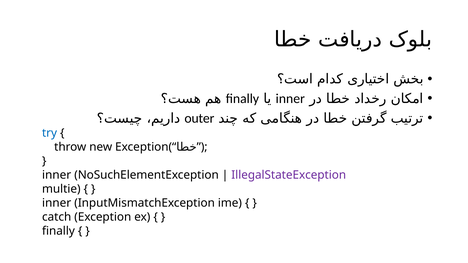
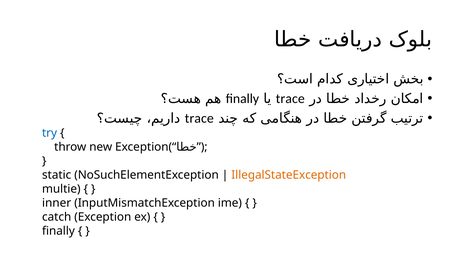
inner at (290, 99): inner -> trace
outer at (199, 118): outer -> trace
inner at (57, 175): inner -> static
IllegalStateException colour: purple -> orange
